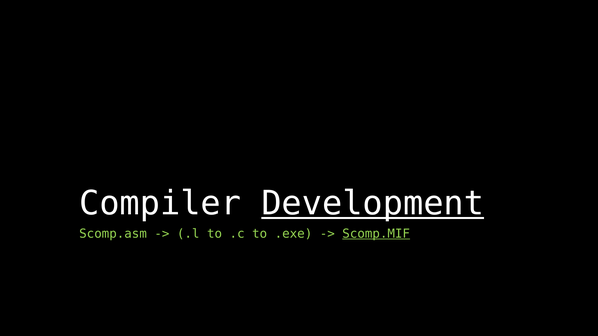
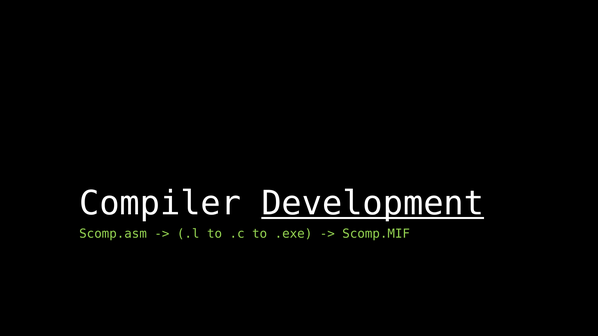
Scomp.MIF underline: present -> none
